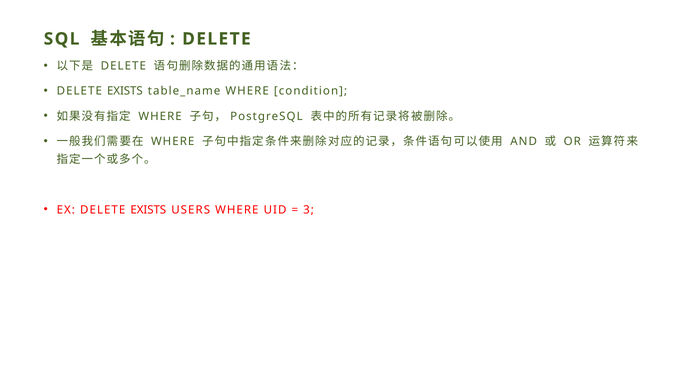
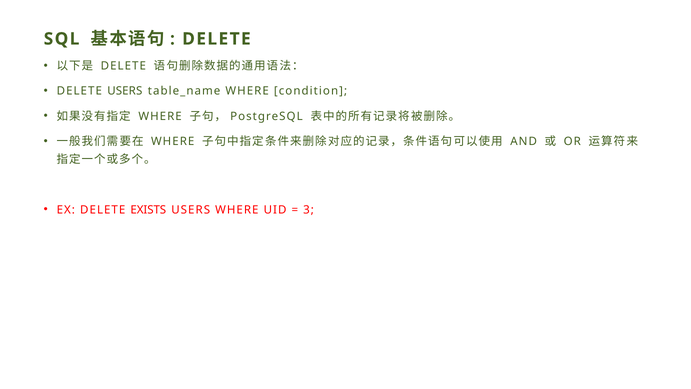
EXISTS at (125, 91): EXISTS -> USERS
